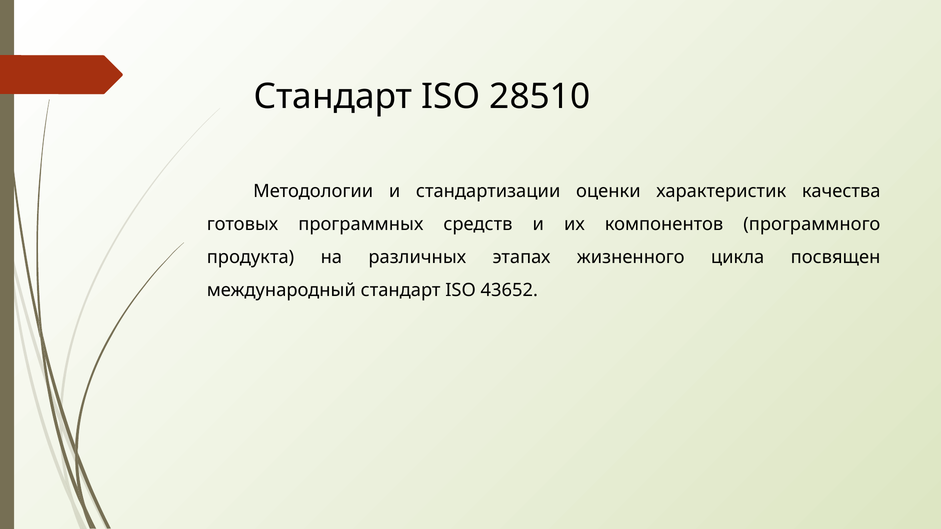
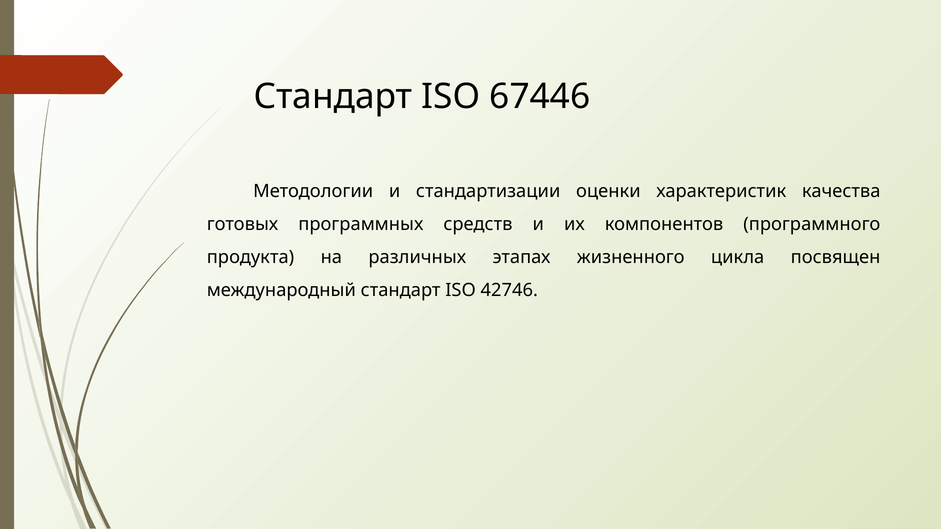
28510: 28510 -> 67446
43652: 43652 -> 42746
